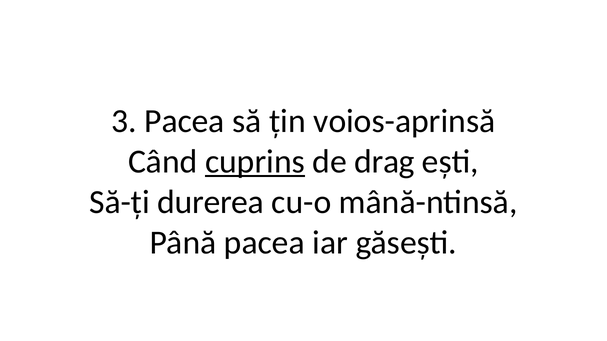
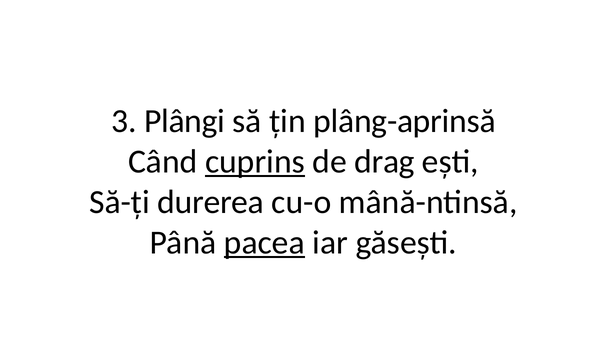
3 Pacea: Pacea -> Plângi
voios-aprinsă: voios-aprinsă -> plâng-aprinsă
pacea at (264, 243) underline: none -> present
